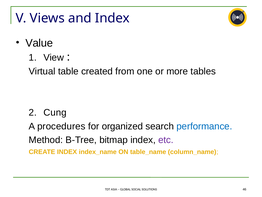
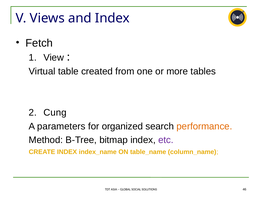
Value: Value -> Fetch
procedures: procedures -> parameters
performance colour: blue -> orange
